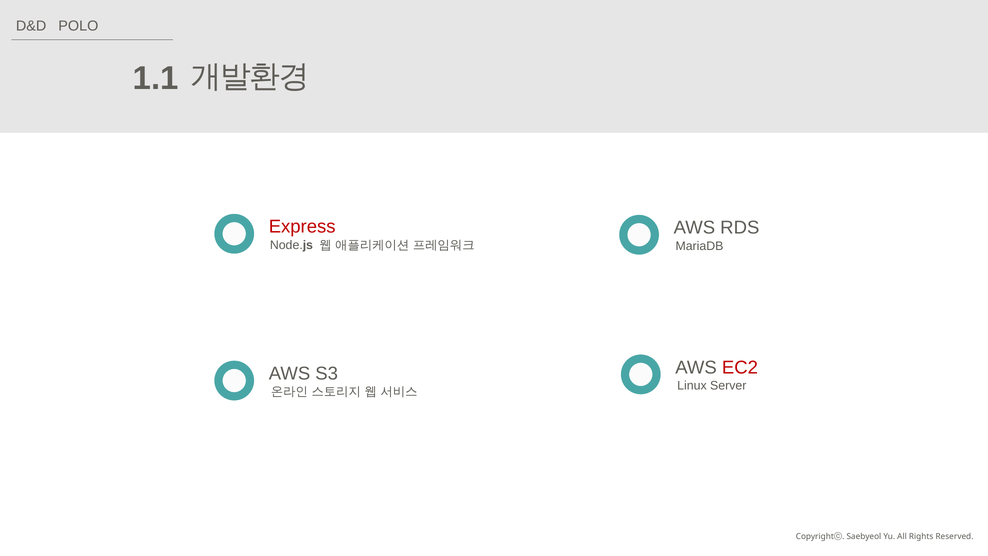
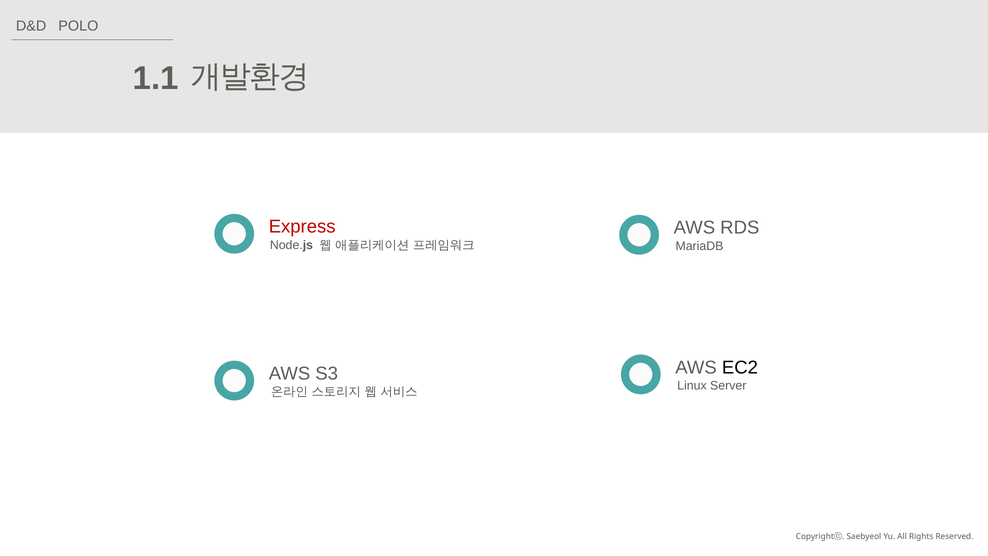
EC2 colour: red -> black
